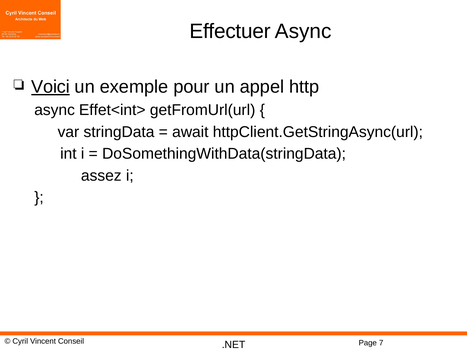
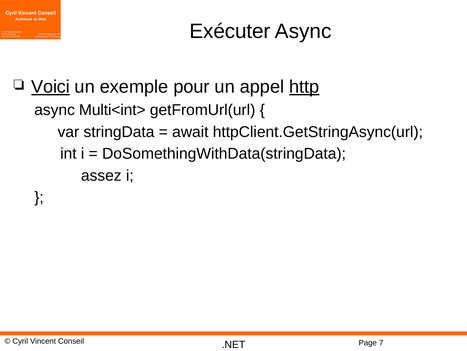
Effectuer: Effectuer -> Exécuter
http underline: none -> present
Effet<int>: Effet<int> -> Multi<int>
